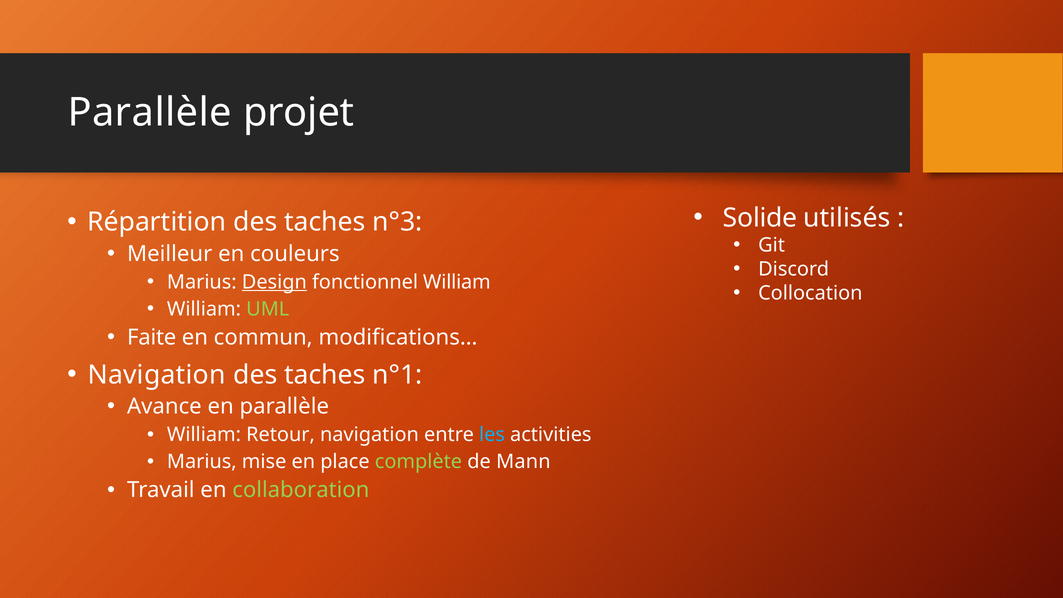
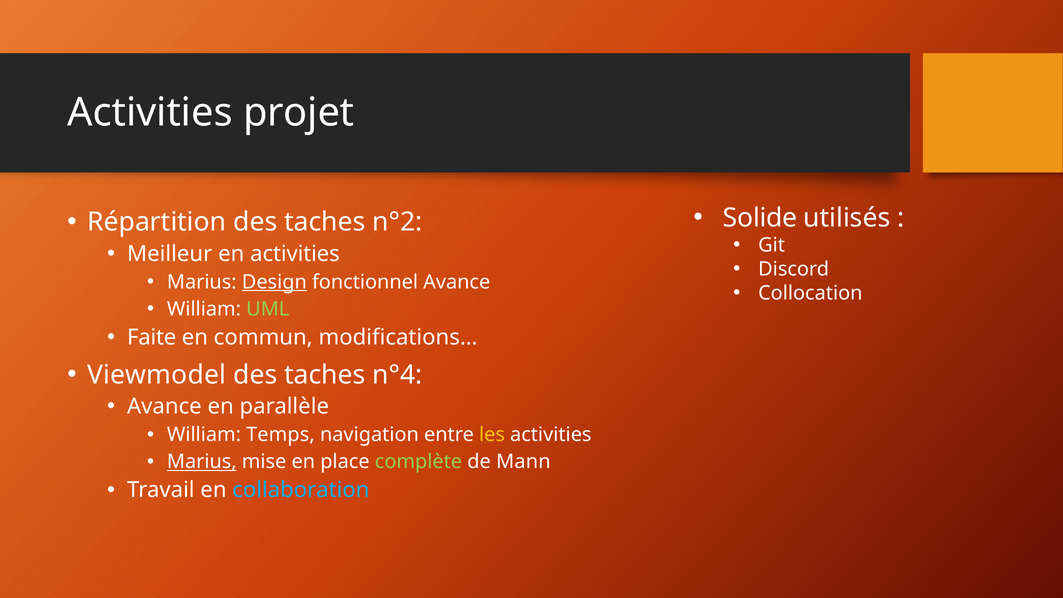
Parallèle at (150, 113): Parallèle -> Activities
n°3: n°3 -> n°2
en couleurs: couleurs -> activities
fonctionnel William: William -> Avance
Navigation at (157, 375): Navigation -> Viewmodel
n°1: n°1 -> n°4
Retour: Retour -> Temps
les colour: light blue -> yellow
Marius at (202, 462) underline: none -> present
collaboration colour: light green -> light blue
